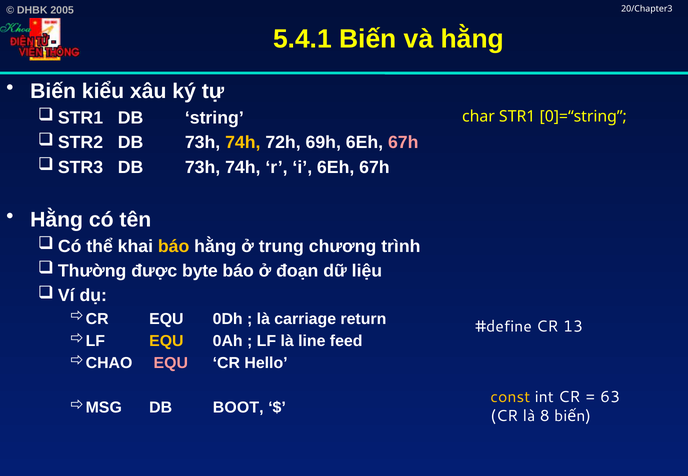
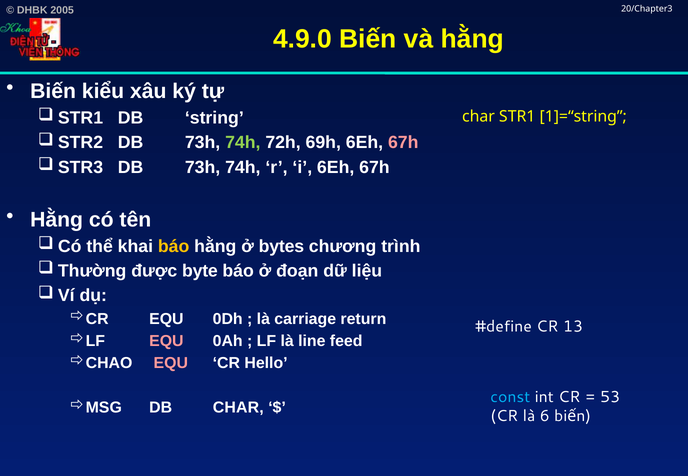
5.4.1: 5.4.1 -> 4.9.0
0]=“string: 0]=“string -> 1]=“string
74h at (243, 143) colour: yellow -> light green
trung: trung -> bytes
EQU at (166, 341) colour: yellow -> pink
const colour: yellow -> light blue
63: 63 -> 53
DB BOOT: BOOT -> CHAR
8: 8 -> 6
